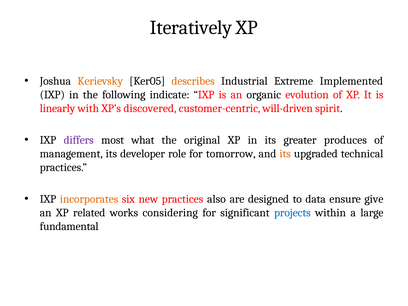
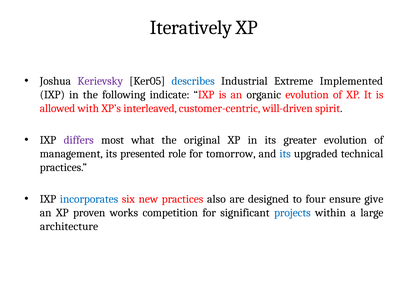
Kerievsky colour: orange -> purple
describes colour: orange -> blue
linearly: linearly -> allowed
discovered: discovered -> interleaved
greater produces: produces -> evolution
developer: developer -> presented
its at (285, 154) colour: orange -> blue
incorporates colour: orange -> blue
data: data -> four
related: related -> proven
considering: considering -> competition
fundamental: fundamental -> architecture
